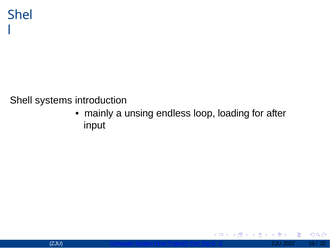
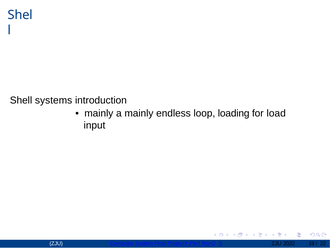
a unsing: unsing -> mainly
after: after -> load
